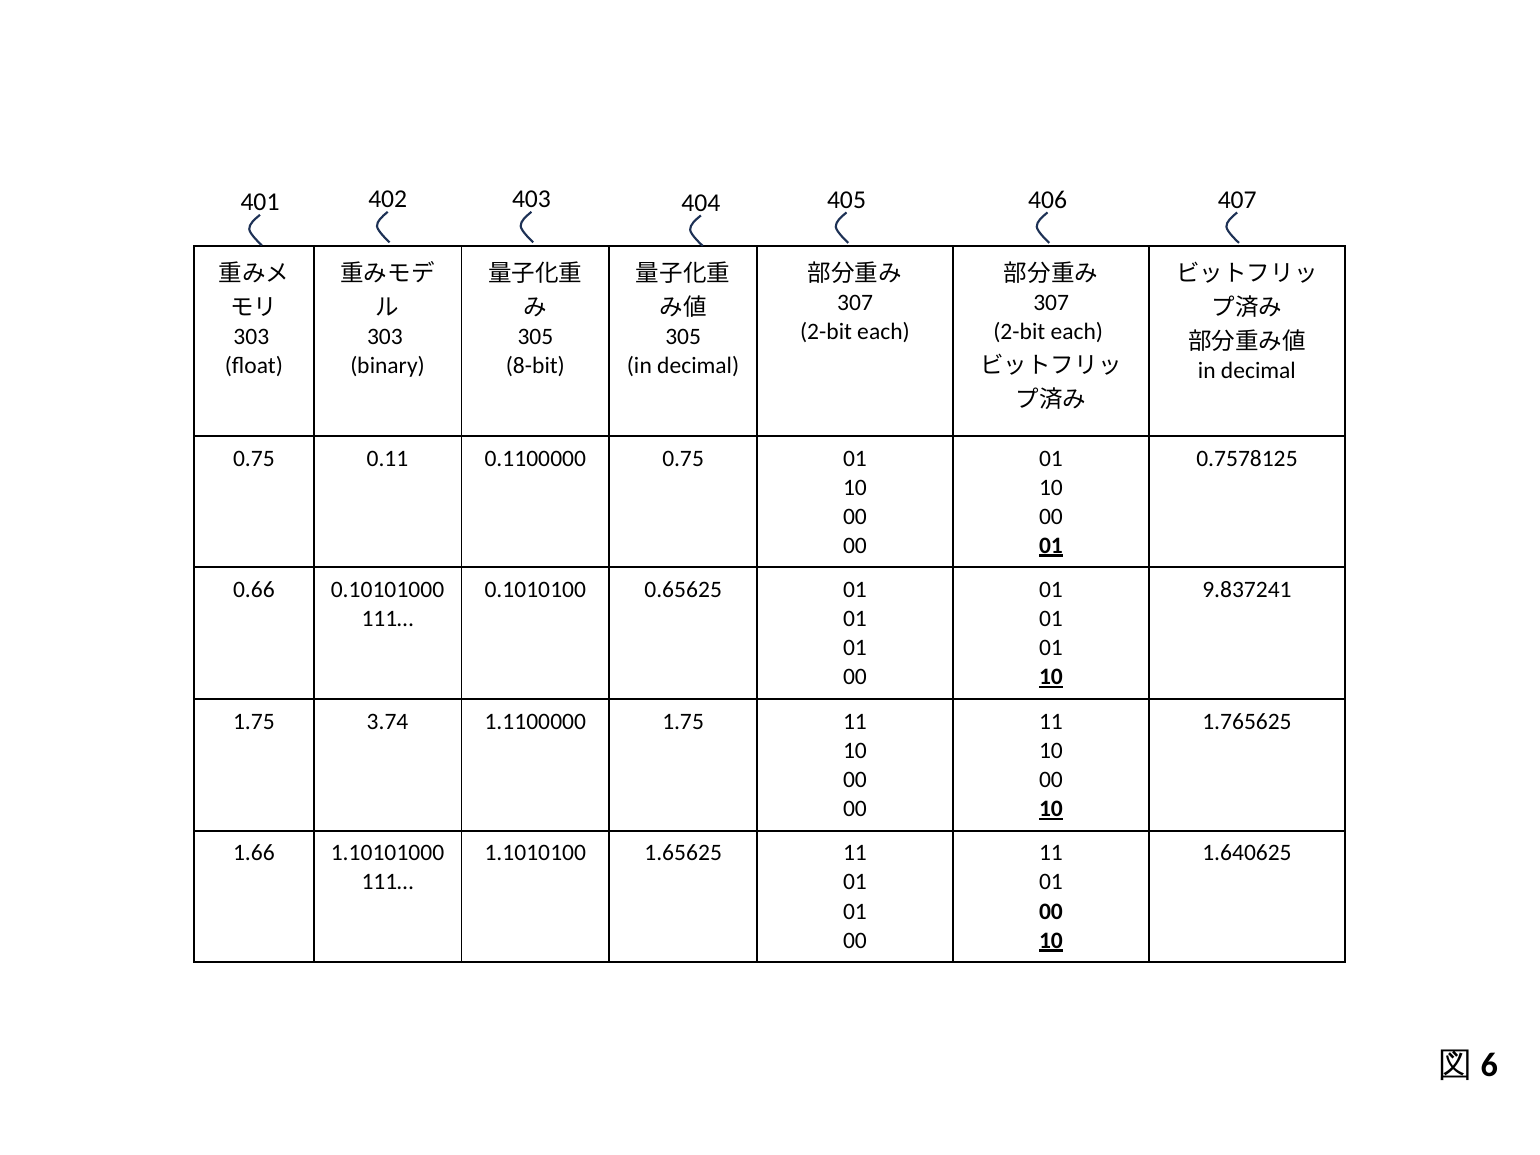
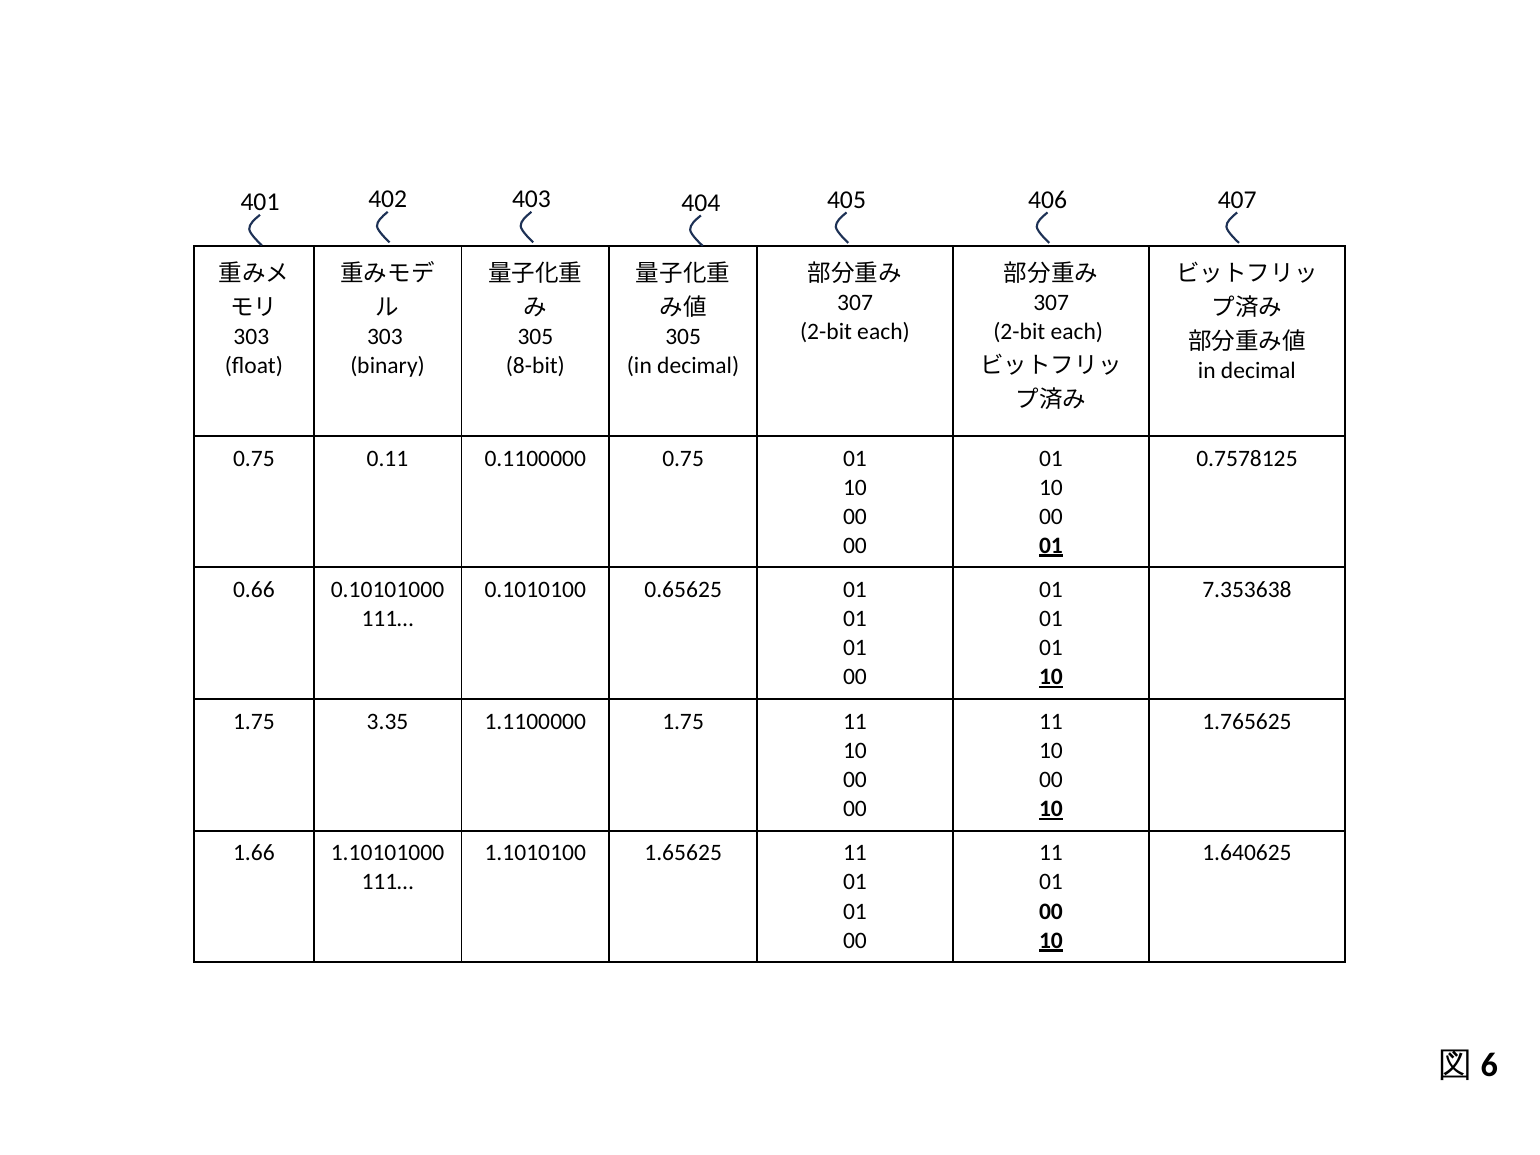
9.837241: 9.837241 -> 7.353638
3.74: 3.74 -> 3.35
